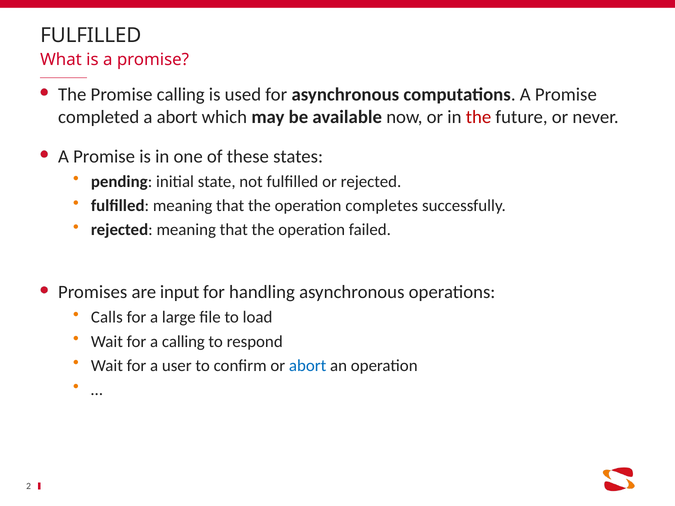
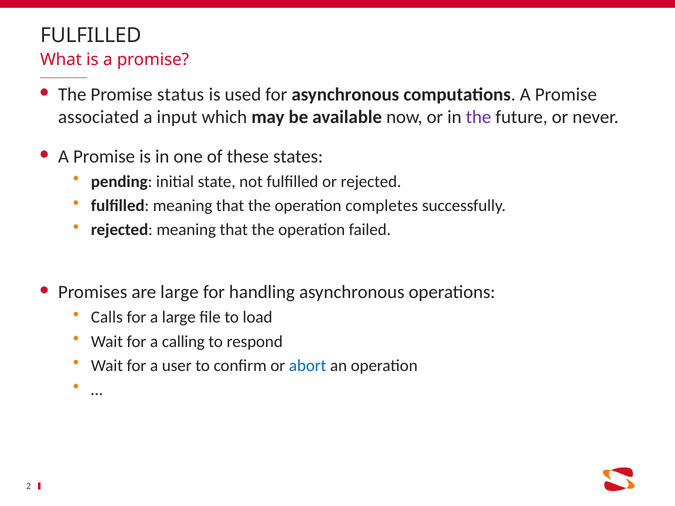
Promise calling: calling -> status
completed: completed -> associated
a abort: abort -> input
the at (479, 117) colour: red -> purple
are input: input -> large
